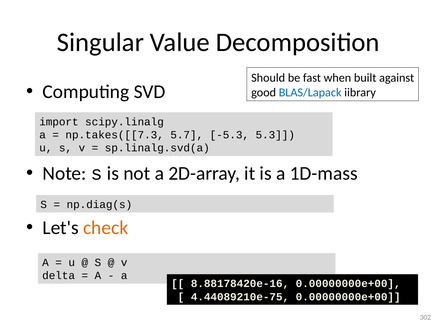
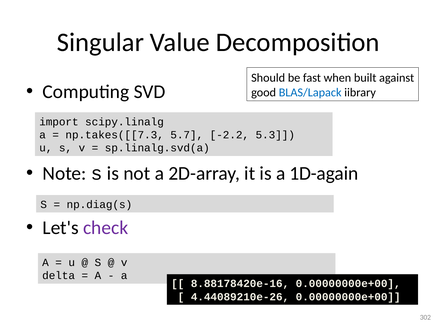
-5.3: -5.3 -> -2.2
1D-mass: 1D-mass -> 1D-again
check colour: orange -> purple
4.44089210e-75: 4.44089210e-75 -> 4.44089210e-26
